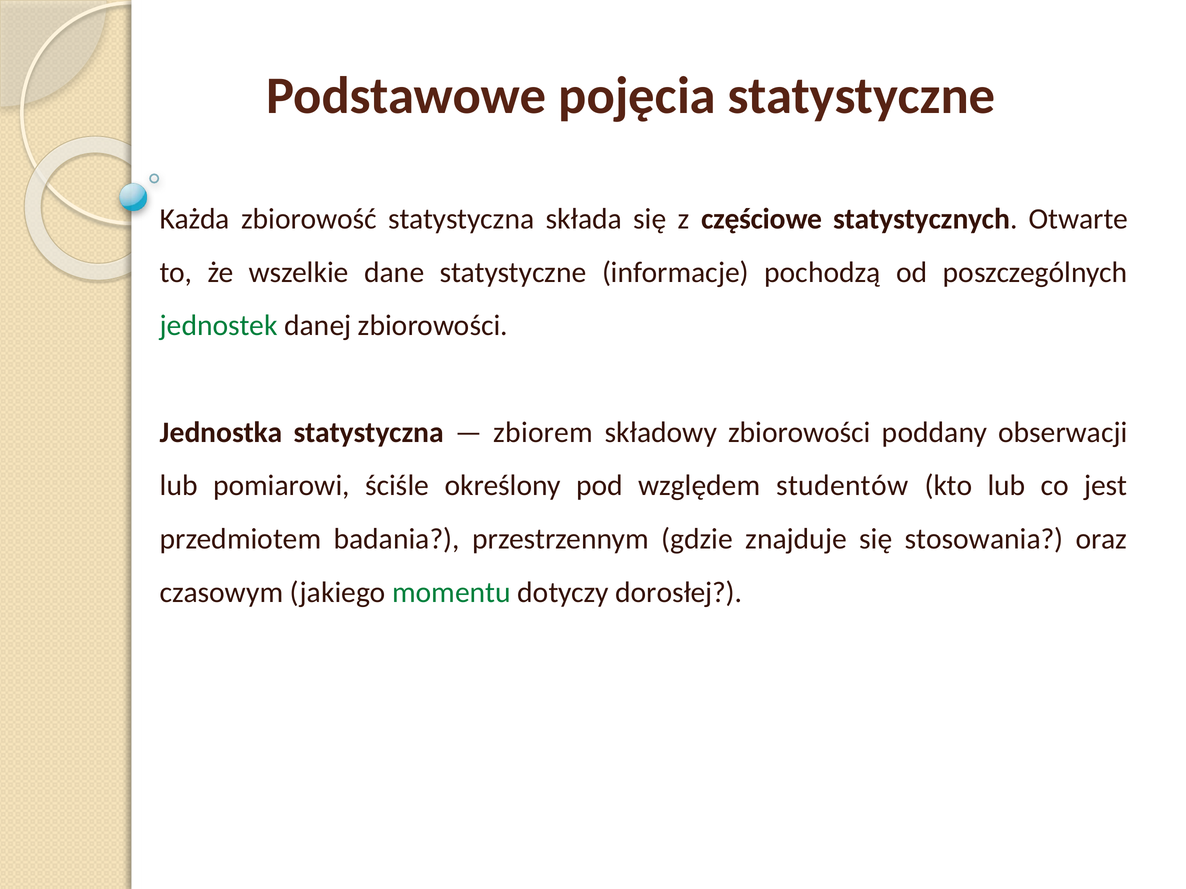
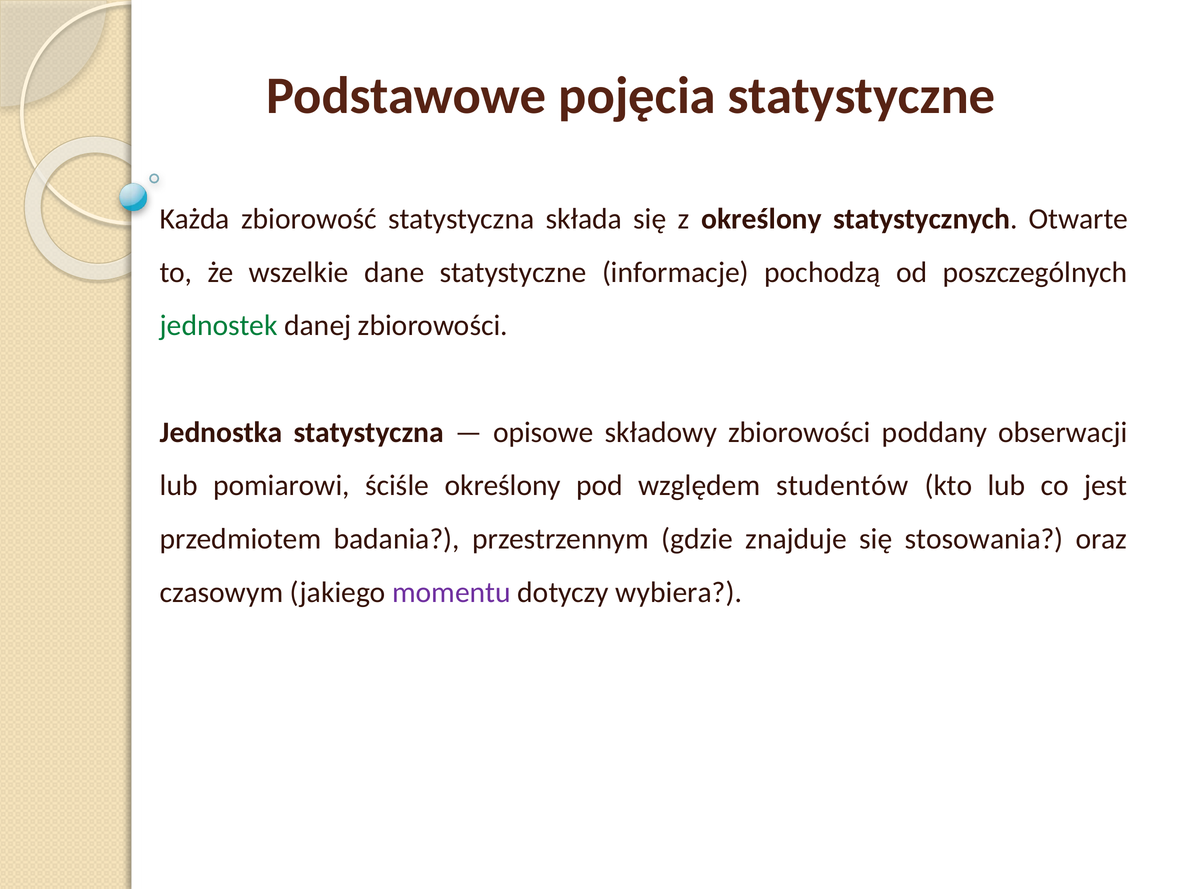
z częściowe: częściowe -> określony
zbiorem: zbiorem -> opisowe
momentu colour: green -> purple
dorosłej: dorosłej -> wybiera
